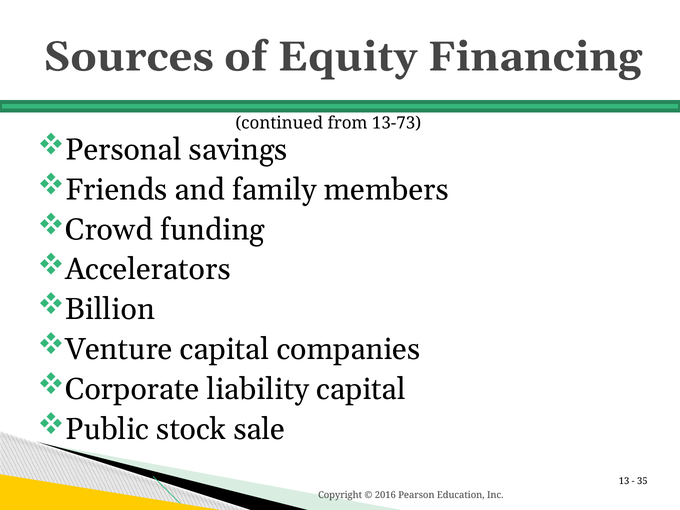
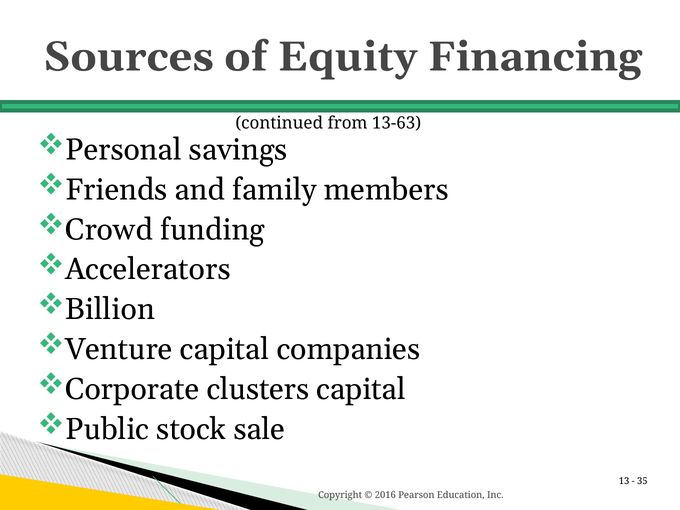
13-73: 13-73 -> 13-63
liability: liability -> clusters
